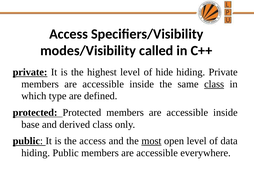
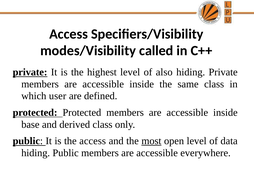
hide: hide -> also
class at (214, 84) underline: present -> none
type: type -> user
